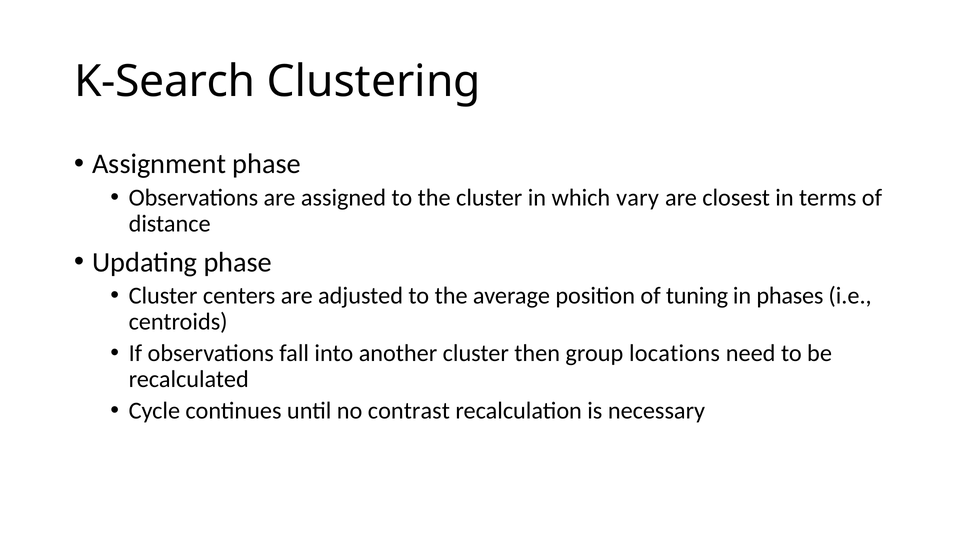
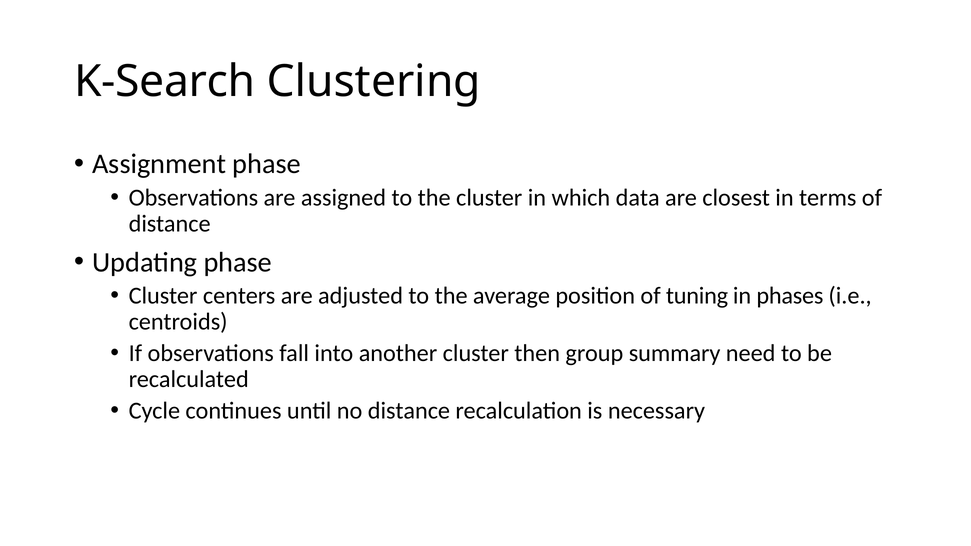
vary: vary -> data
locations: locations -> summary
no contrast: contrast -> distance
